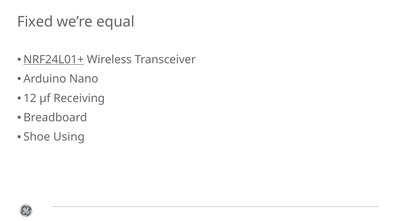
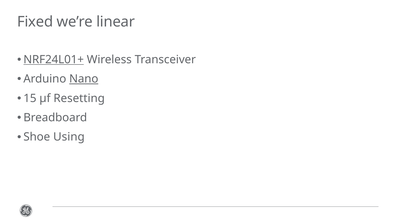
equal: equal -> linear
Nano underline: none -> present
12: 12 -> 15
Receiving: Receiving -> Resetting
